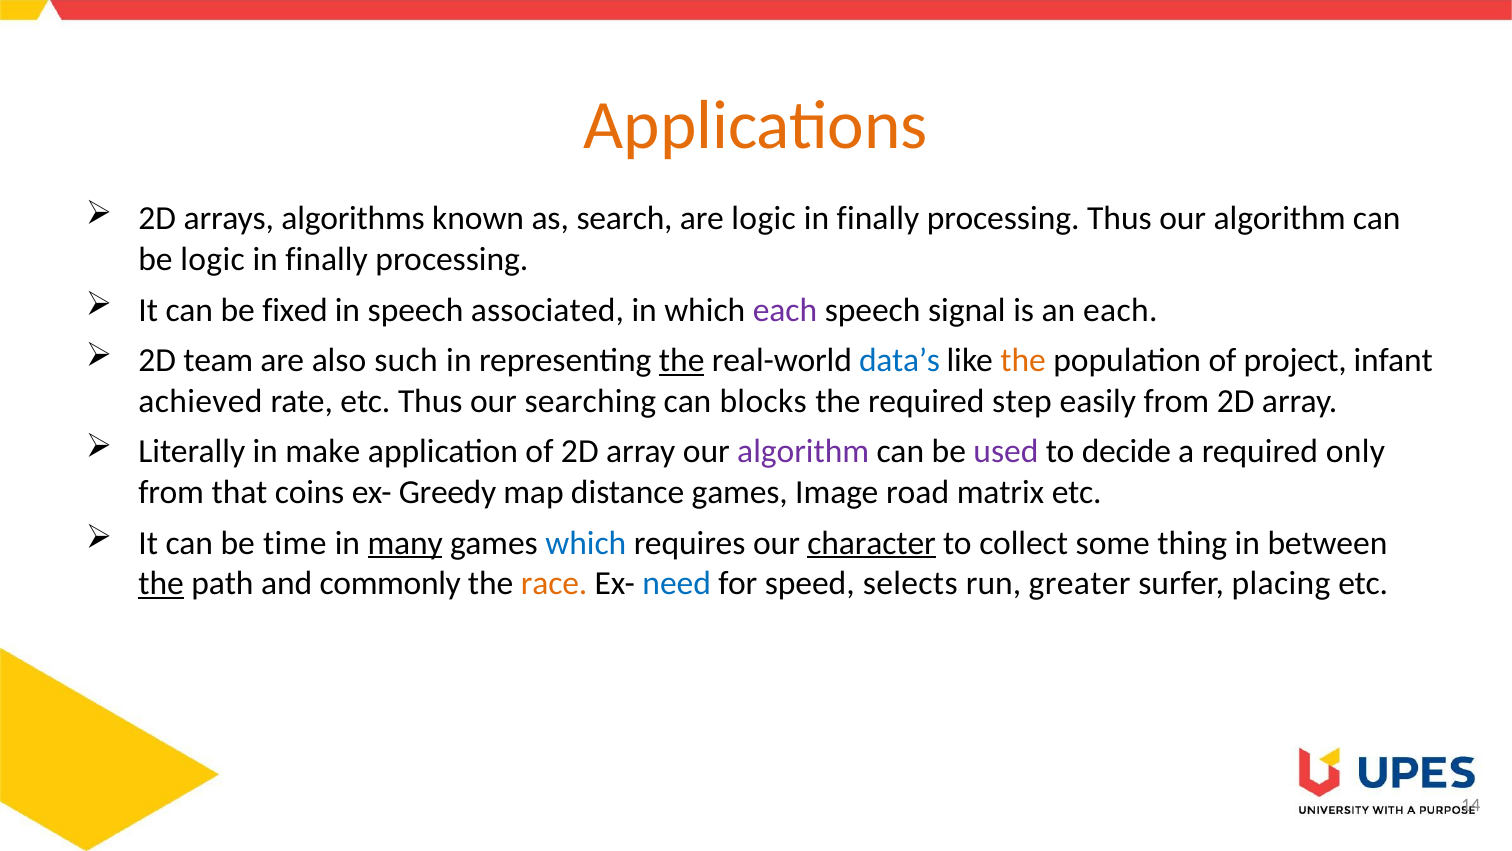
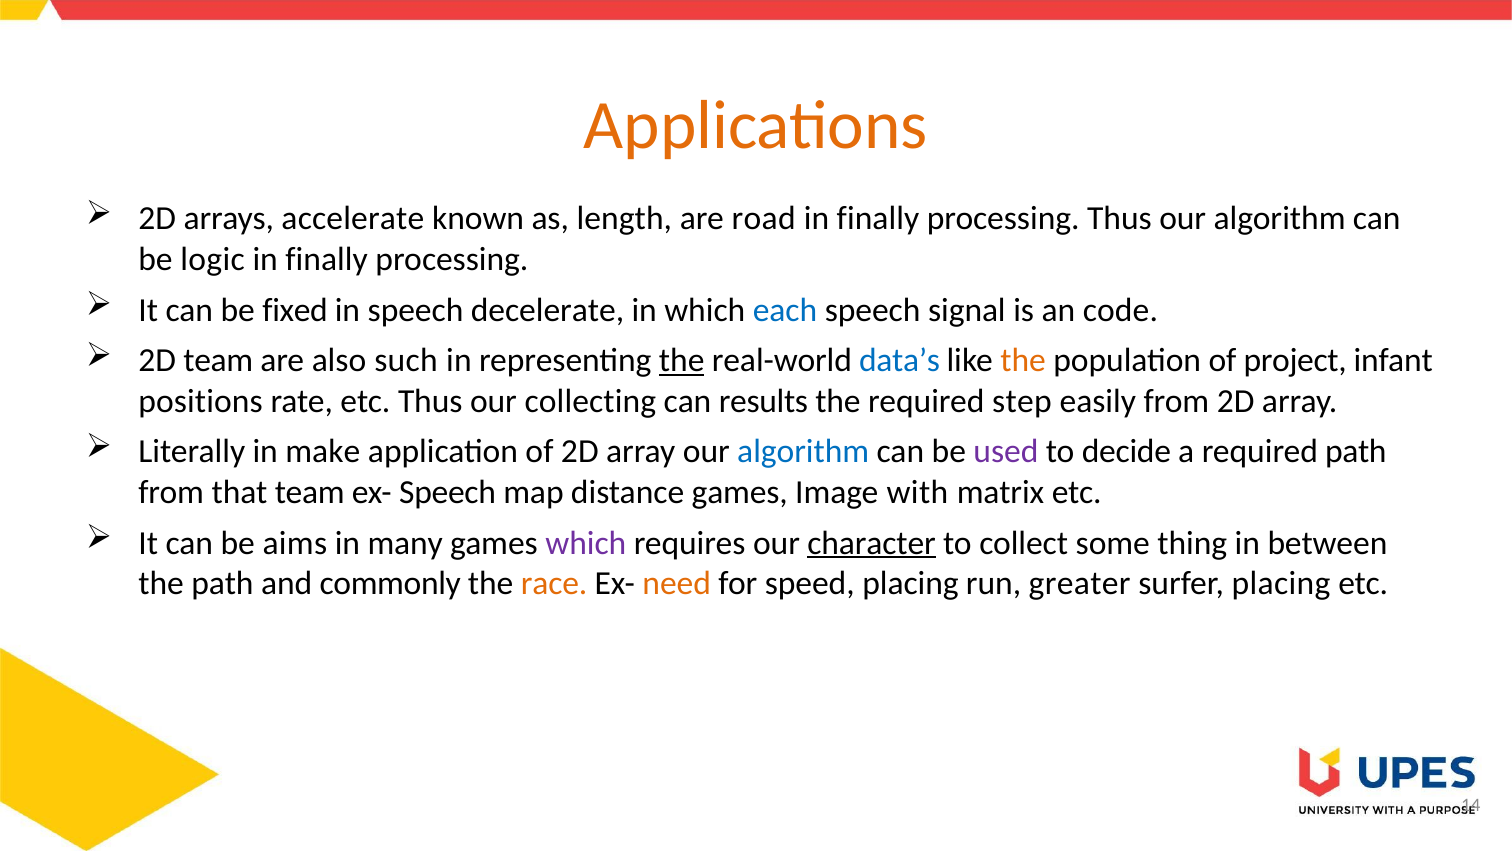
algorithms: algorithms -> accelerate
search: search -> length
are logic: logic -> road
associated: associated -> decelerate
each at (785, 310) colour: purple -> blue
an each: each -> code
achieved: achieved -> positions
searching: searching -> collecting
blocks: blocks -> results
algorithm at (803, 452) colour: purple -> blue
required only: only -> path
that coins: coins -> team
ex- Greedy: Greedy -> Speech
road: road -> with
time: time -> aims
many underline: present -> none
which at (586, 543) colour: blue -> purple
the at (161, 583) underline: present -> none
need colour: blue -> orange
speed selects: selects -> placing
